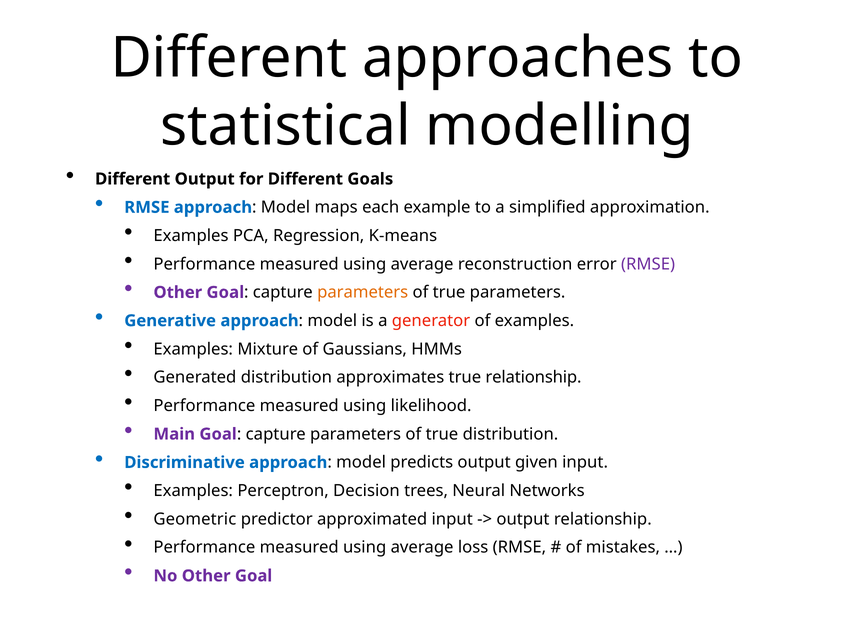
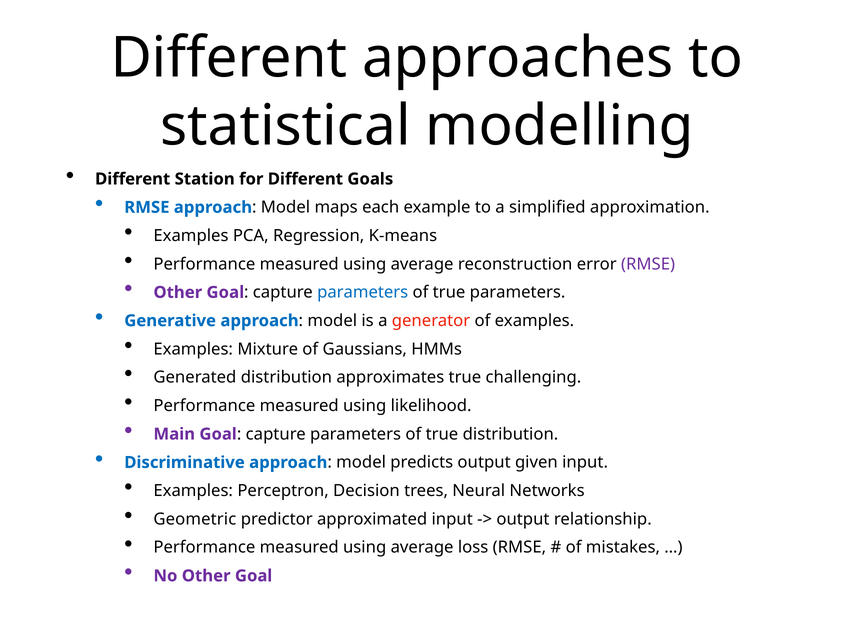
Different Output: Output -> Station
parameters at (363, 293) colour: orange -> blue
true relationship: relationship -> challenging
